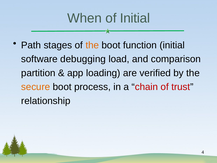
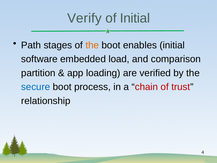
When: When -> Verify
function: function -> enables
debugging: debugging -> embedded
secure colour: orange -> blue
